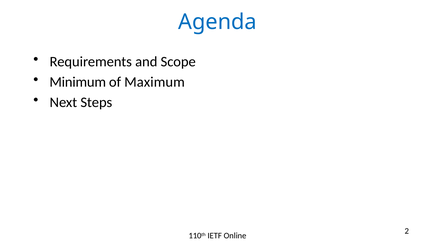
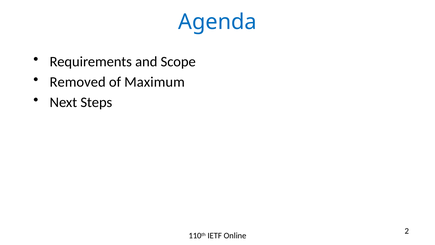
Minimum: Minimum -> Removed
